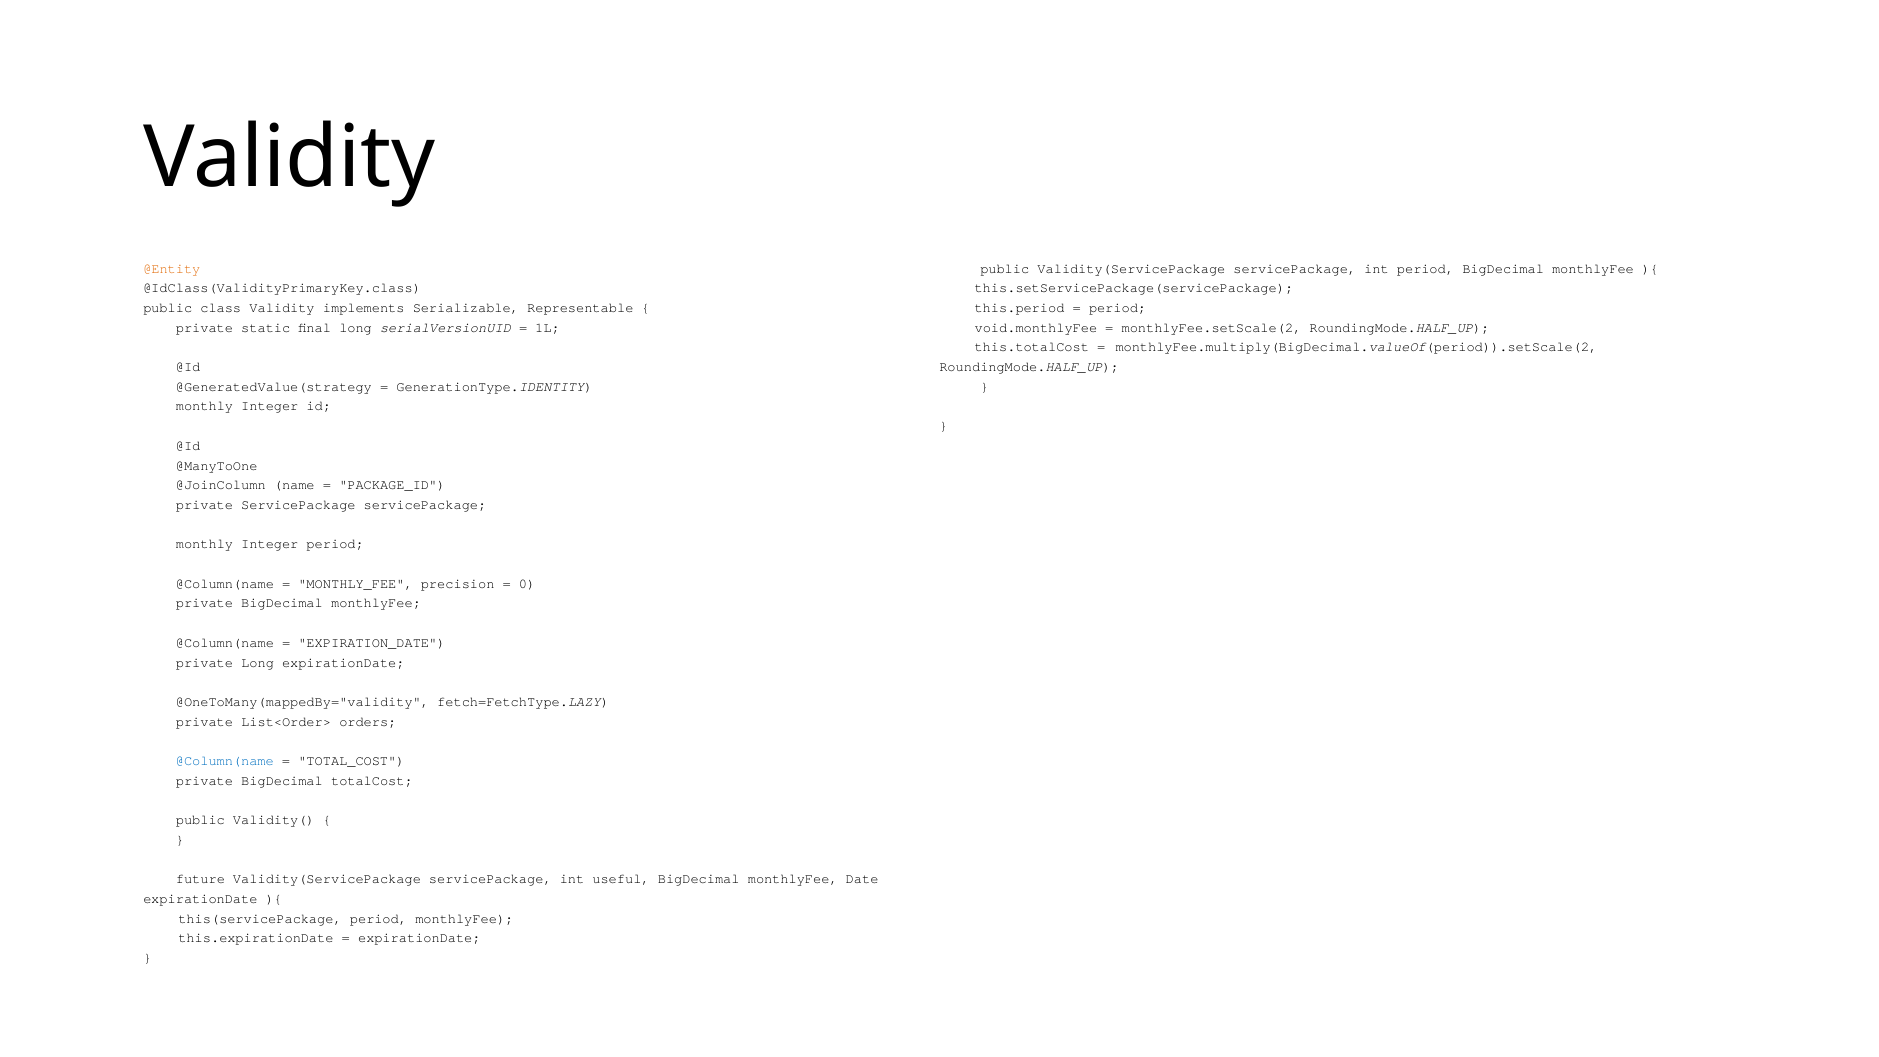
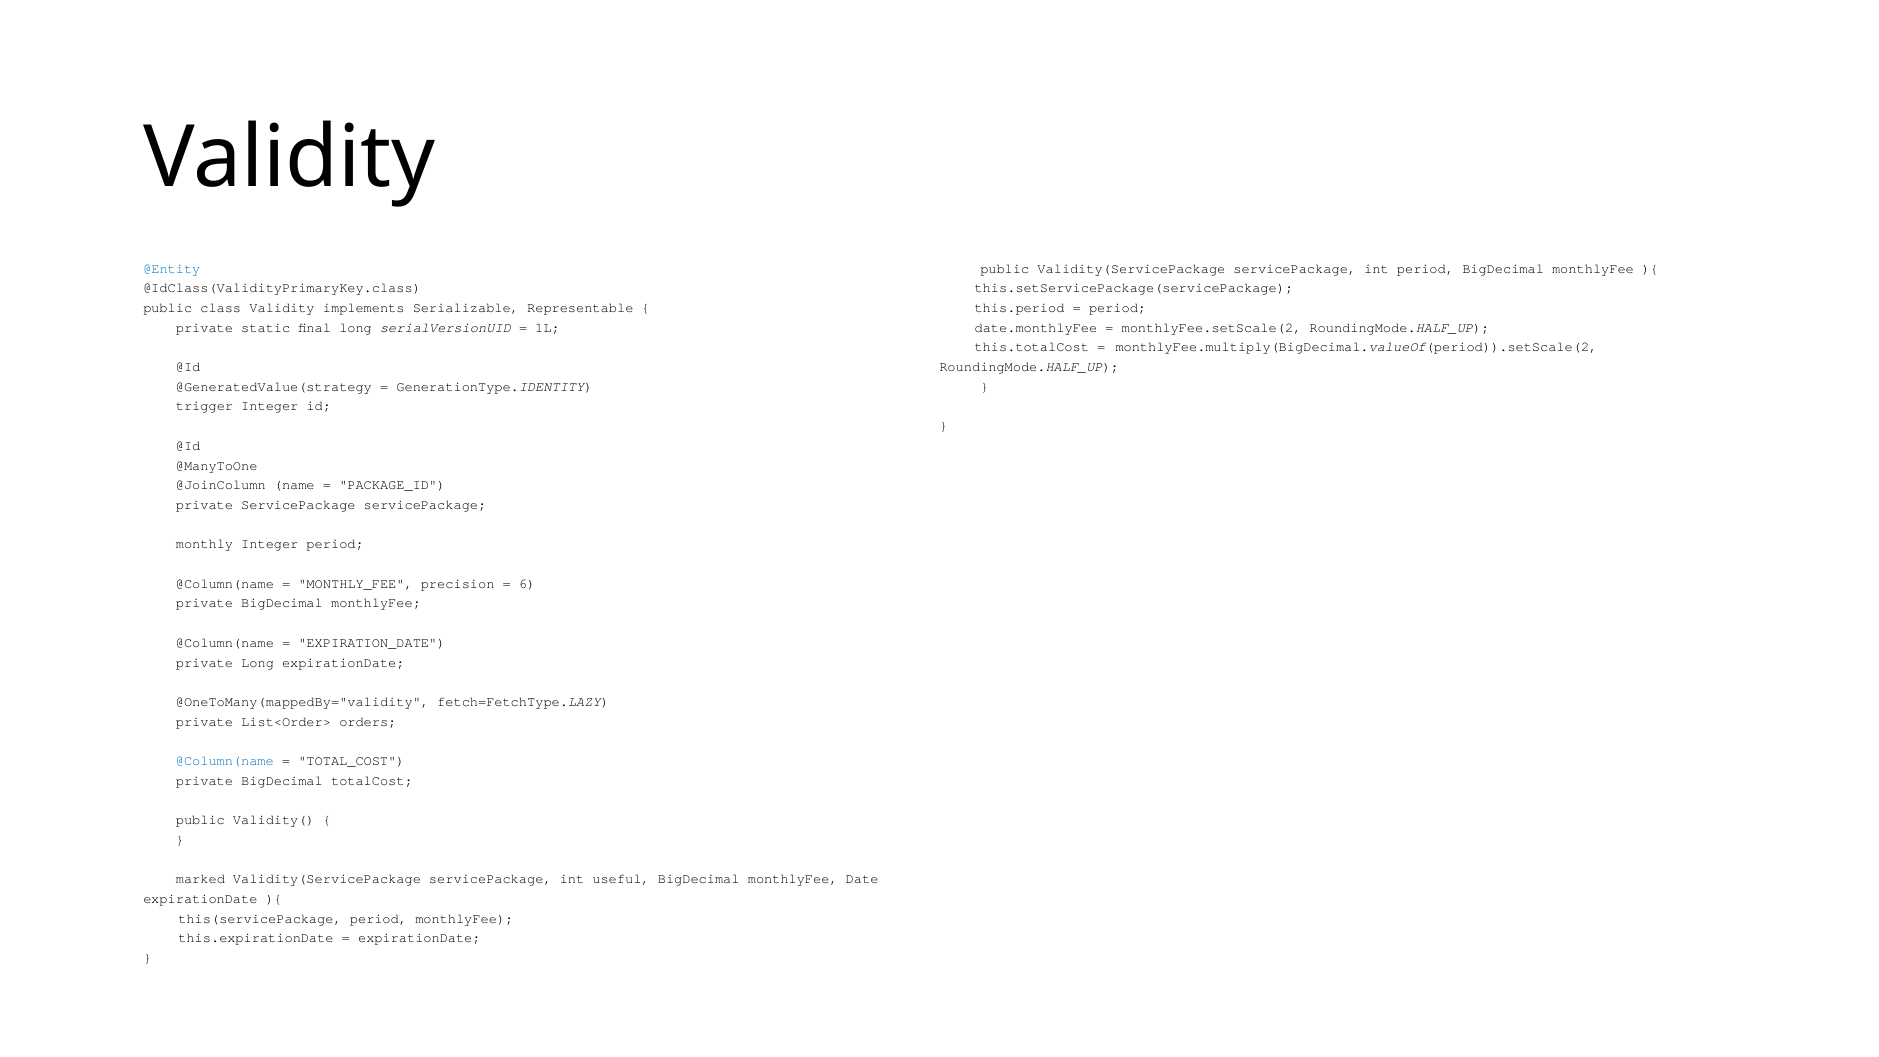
@Entity colour: orange -> blue
void.monthlyFee: void.monthlyFee -> date.monthlyFee
monthly at (205, 406): monthly -> trigger
0: 0 -> 6
future: future -> marked
